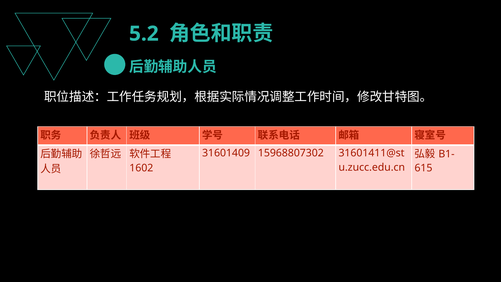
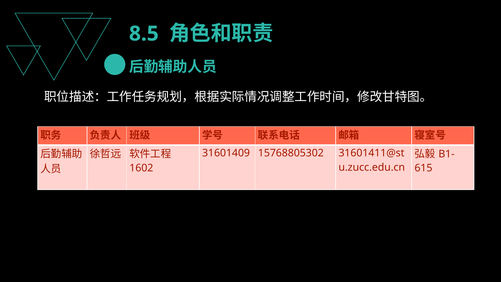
5.2: 5.2 -> 8.5
15968807302: 15968807302 -> 15768805302
